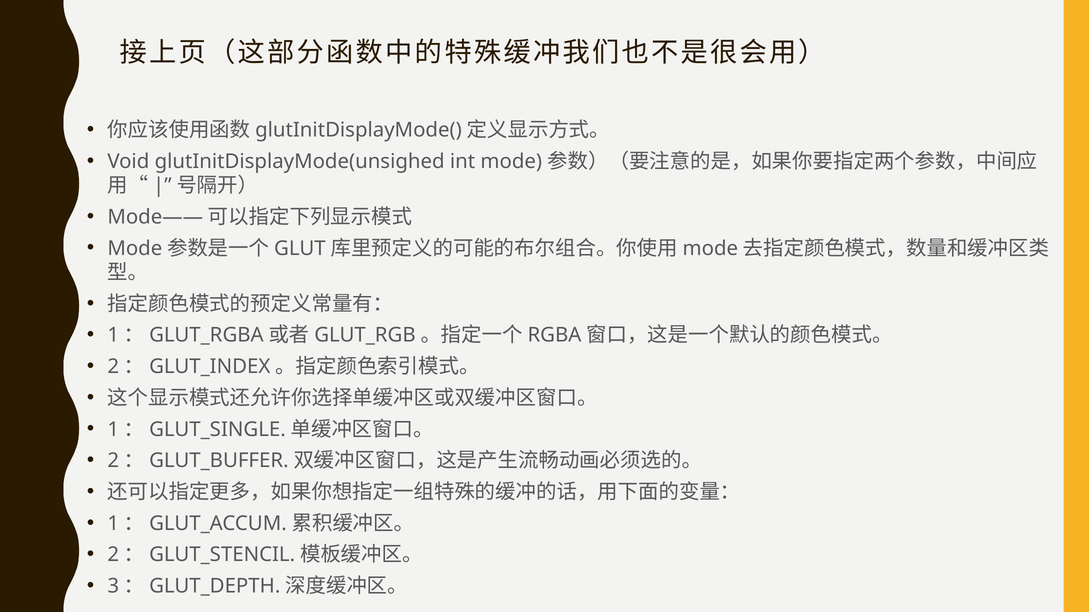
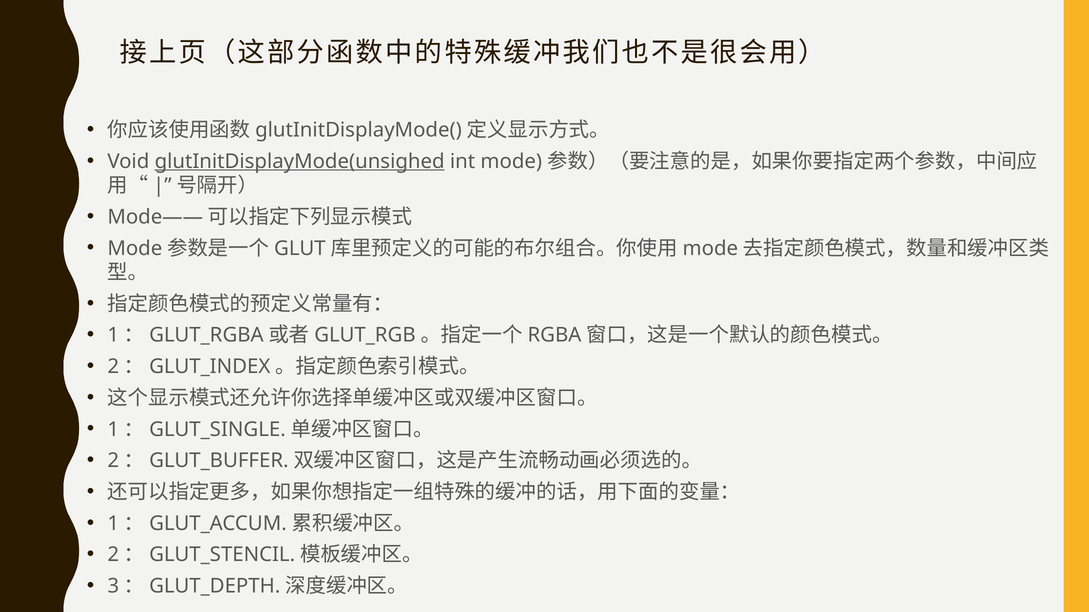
glutInitDisplayMode(unsighed underline: none -> present
